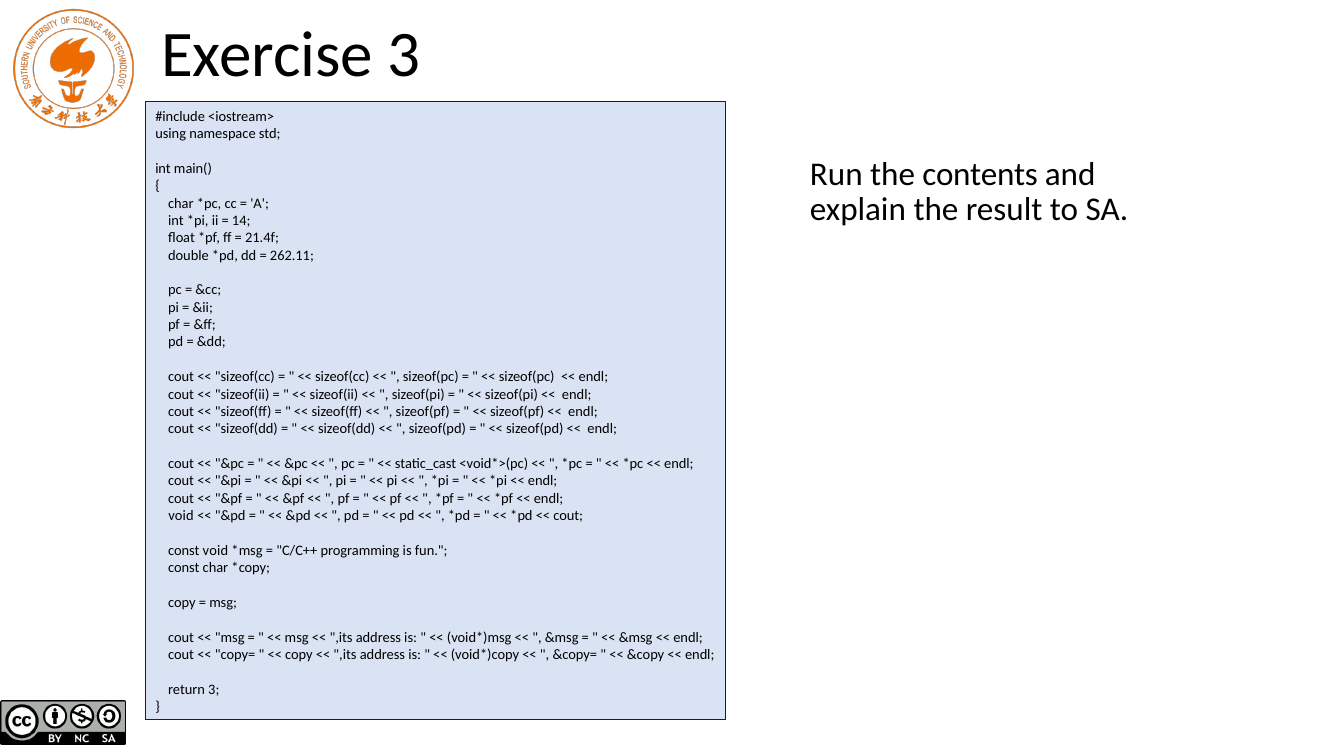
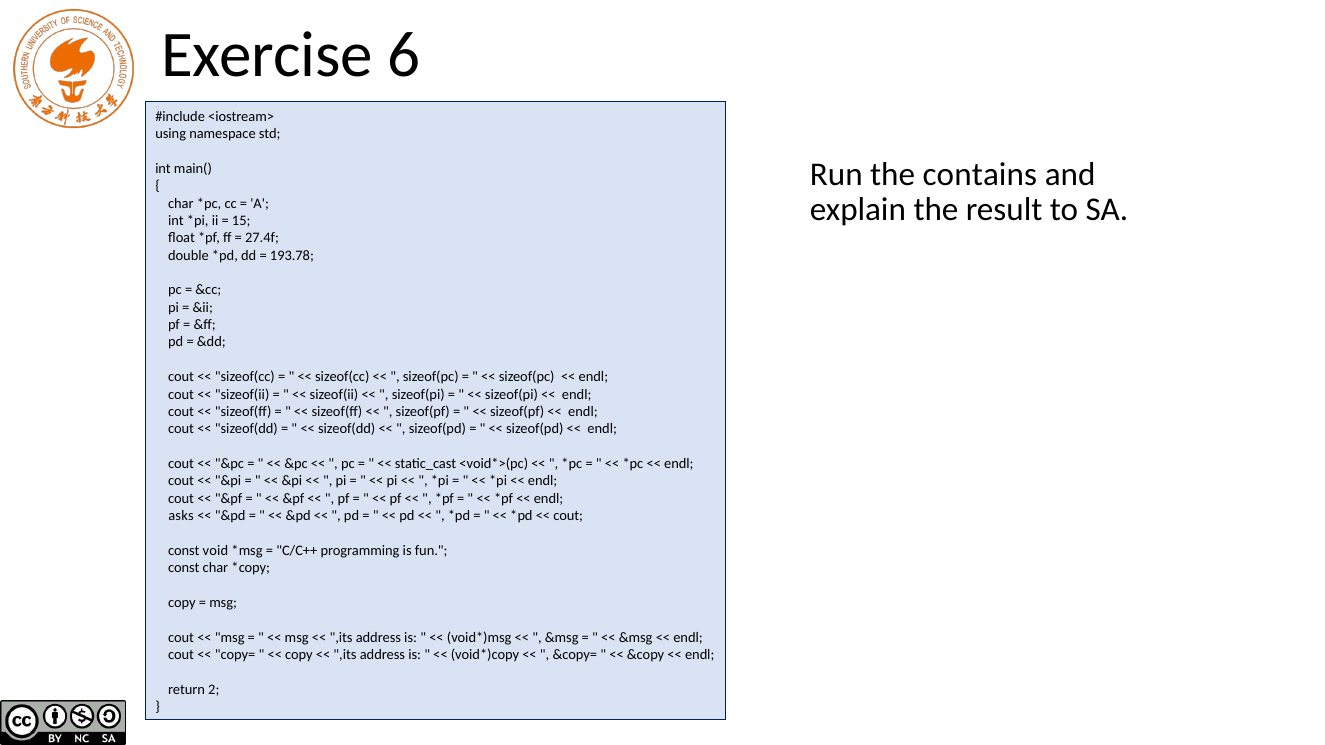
Exercise 3: 3 -> 6
contents: contents -> contains
14: 14 -> 15
21.4f: 21.4f -> 27.4f
262.11: 262.11 -> 193.78
void at (181, 516): void -> asks
return 3: 3 -> 2
